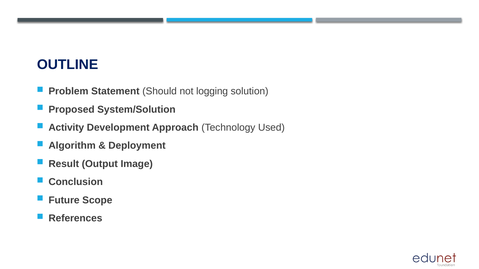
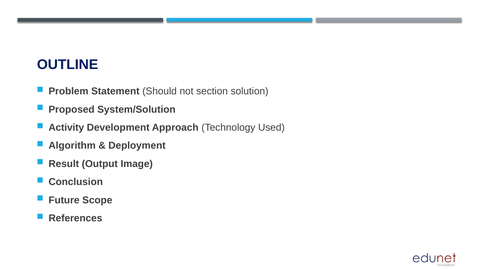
logging: logging -> section
